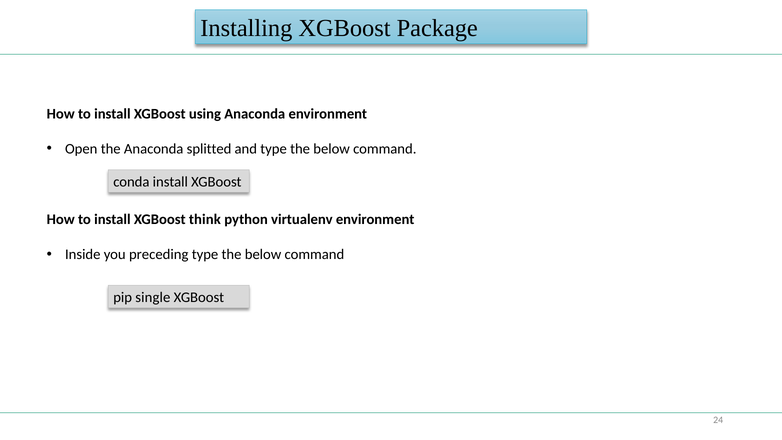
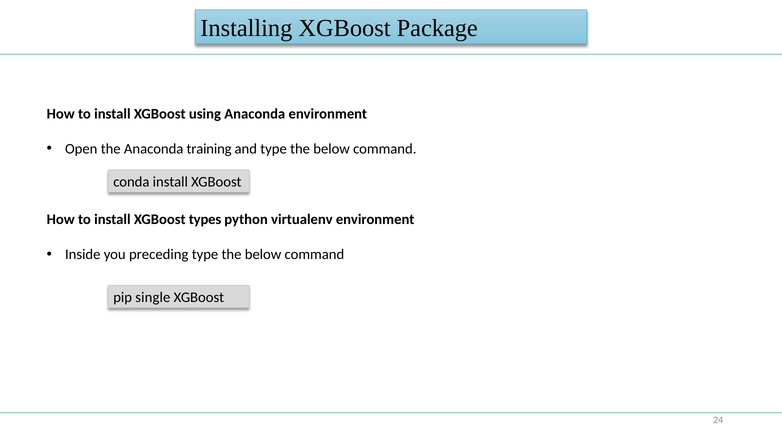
splitted: splitted -> training
think: think -> types
